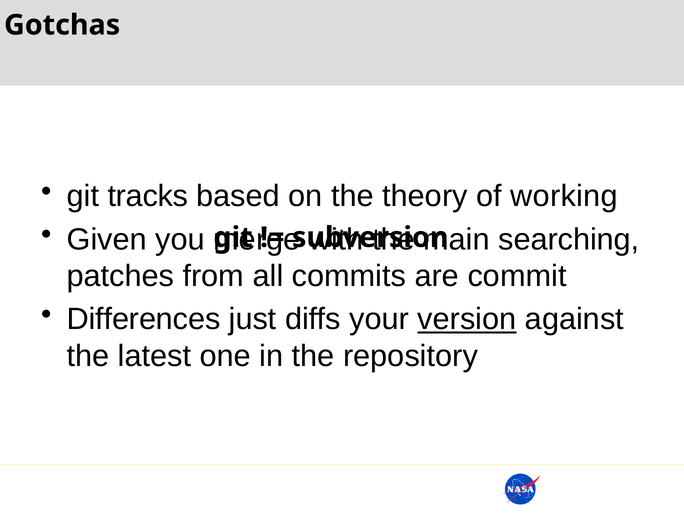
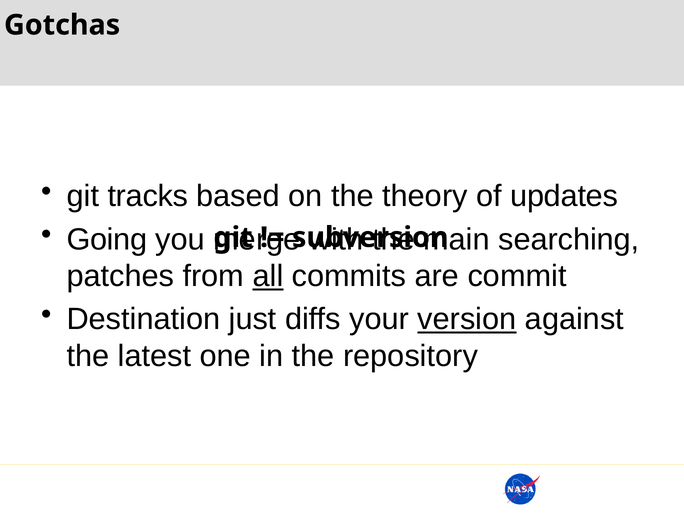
working: working -> updates
Given: Given -> Going
all underline: none -> present
Differences: Differences -> Destination
